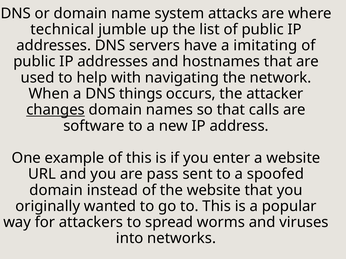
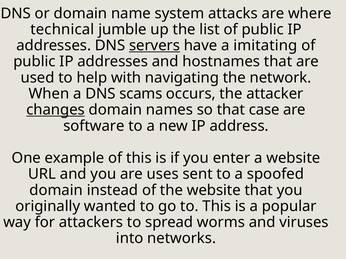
servers underline: none -> present
things: things -> scams
calls: calls -> case
pass: pass -> uses
